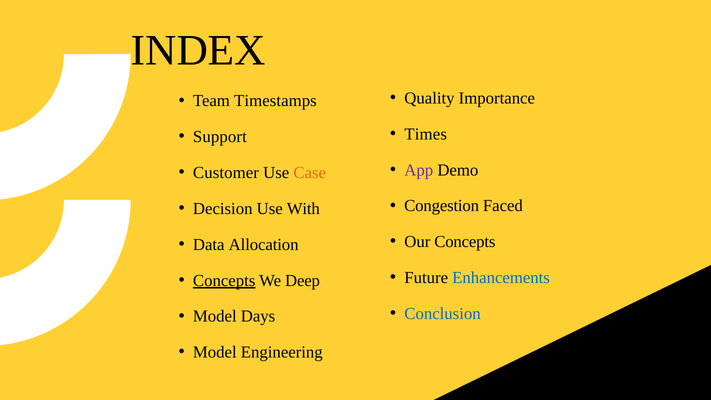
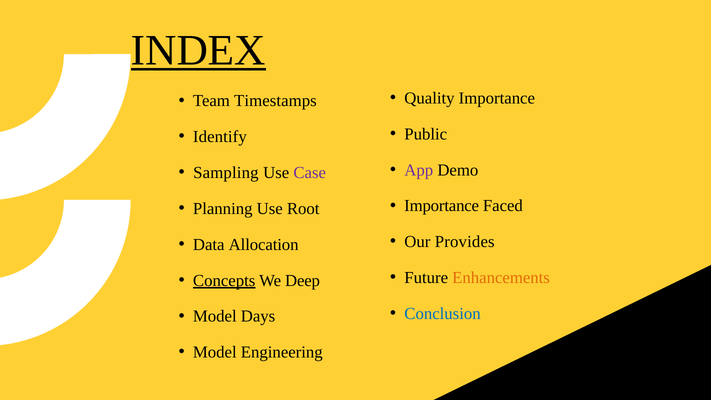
INDEX underline: none -> present
Times: Times -> Public
Support: Support -> Identify
Customer: Customer -> Sampling
Case colour: orange -> purple
Congestion at (442, 206): Congestion -> Importance
Decision: Decision -> Planning
With: With -> Root
Our Concepts: Concepts -> Provides
Enhancements colour: blue -> orange
